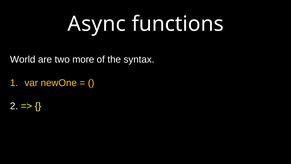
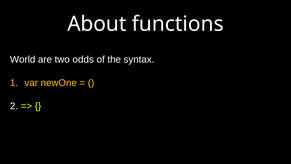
Async: Async -> About
more: more -> odds
